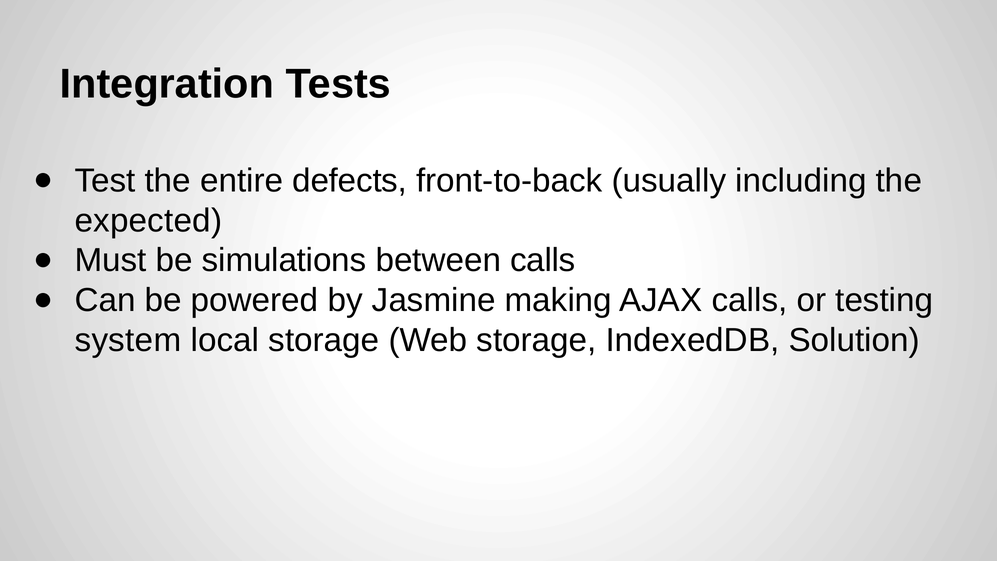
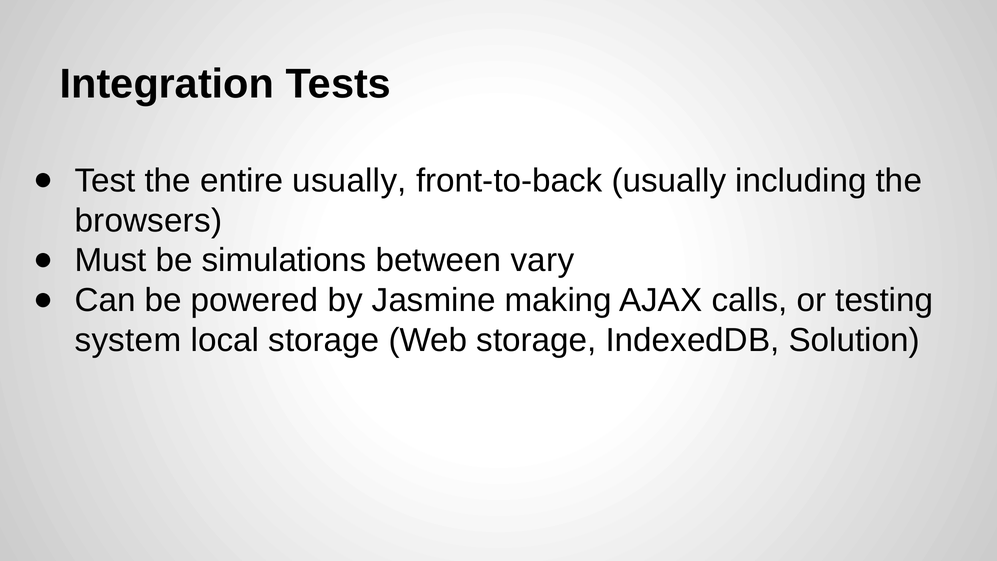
entire defects: defects -> usually
expected: expected -> browsers
between calls: calls -> vary
